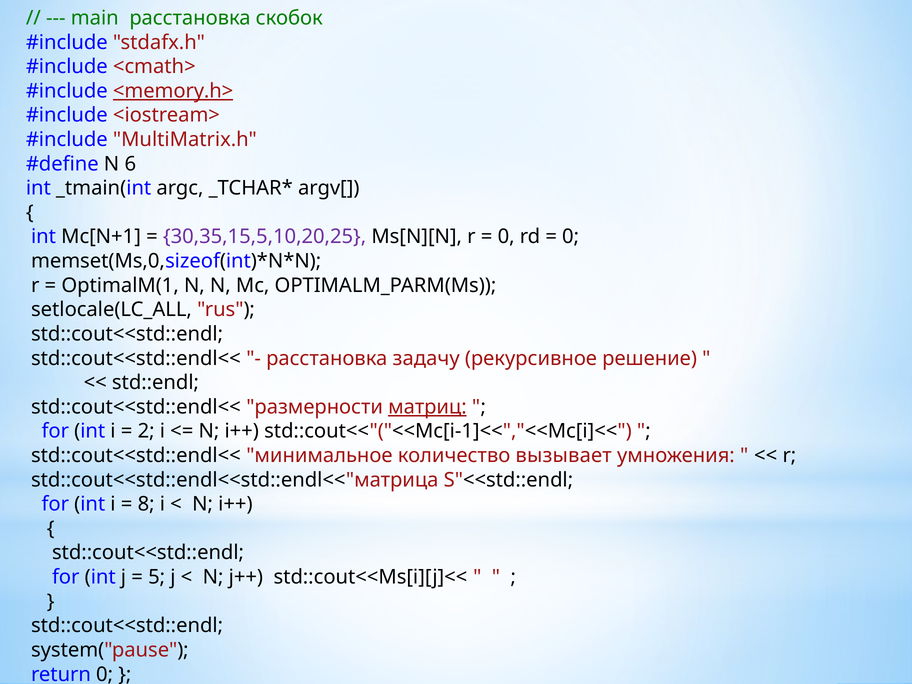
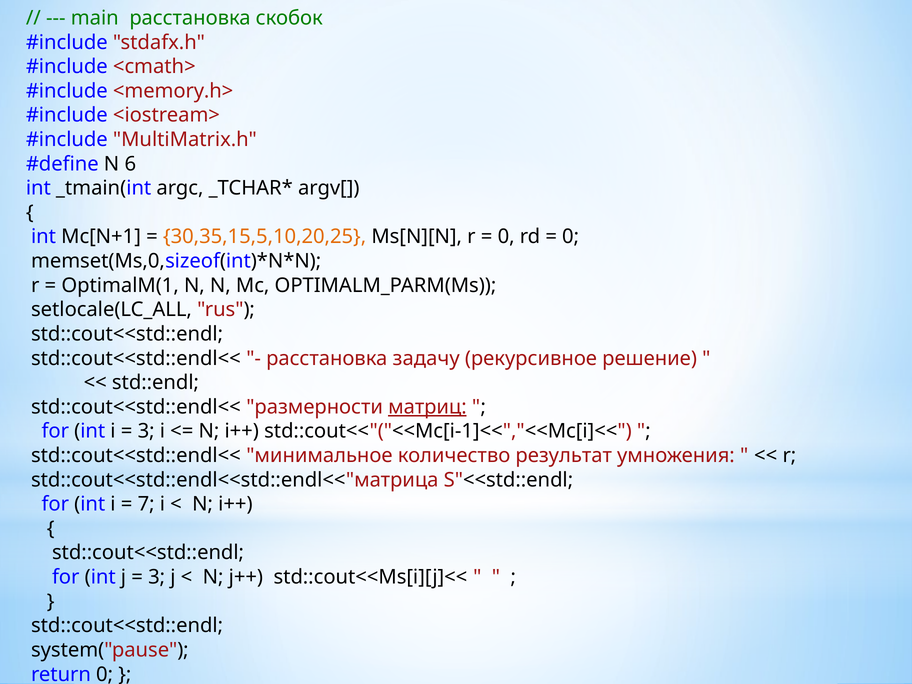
<memory.h> underline: present -> none
30,35,15,5,10,20,25 colour: purple -> orange
2 at (146, 431): 2 -> 3
вызывает: вызывает -> результат
8: 8 -> 7
5 at (157, 577): 5 -> 3
